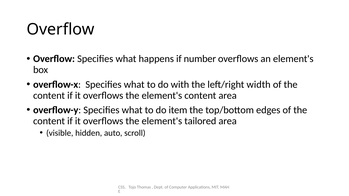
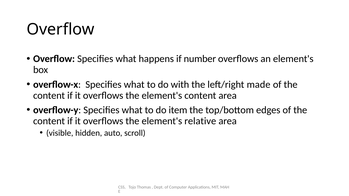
width: width -> made
tailored: tailored -> relative
